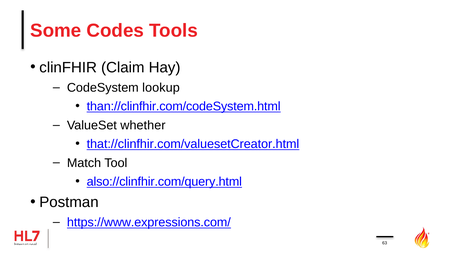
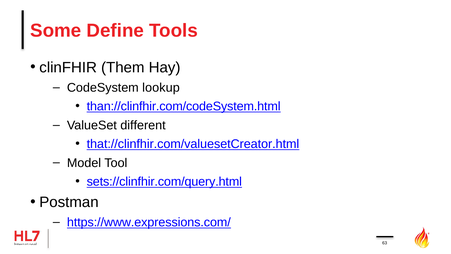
Codes: Codes -> Define
Claim: Claim -> Them
whether: whether -> different
Match: Match -> Model
also://clinfhir.com/query.html: also://clinfhir.com/query.html -> sets://clinfhir.com/query.html
